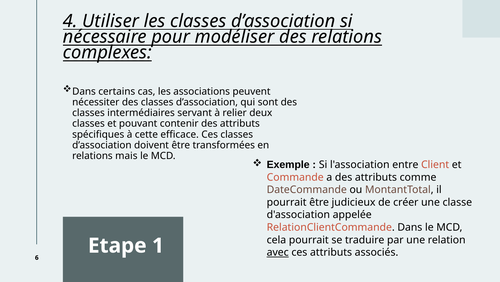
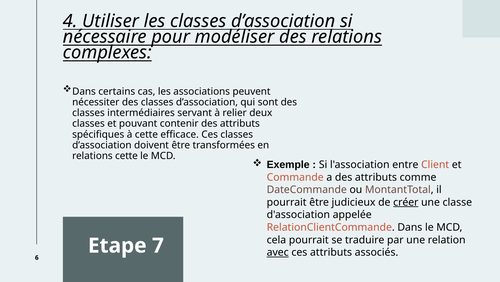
relations mais: mais -> cette
créer underline: none -> present
1: 1 -> 7
